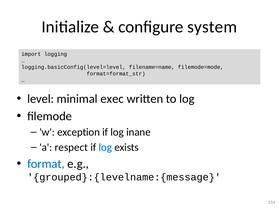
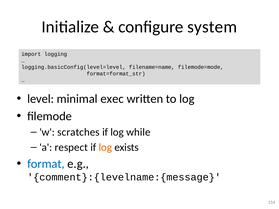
exception: exception -> scratches
inane: inane -> while
log at (105, 148) colour: blue -> orange
grouped}:{levelname:{message: grouped}:{levelname:{message -> comment}:{levelname:{message
